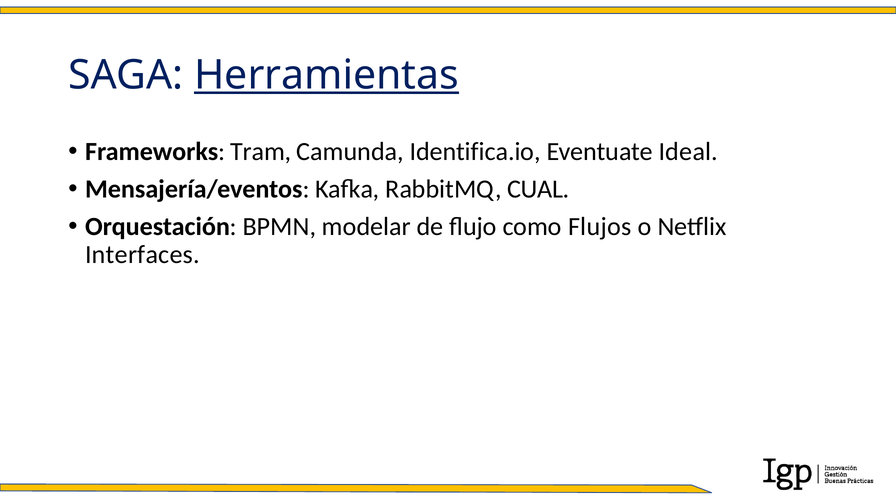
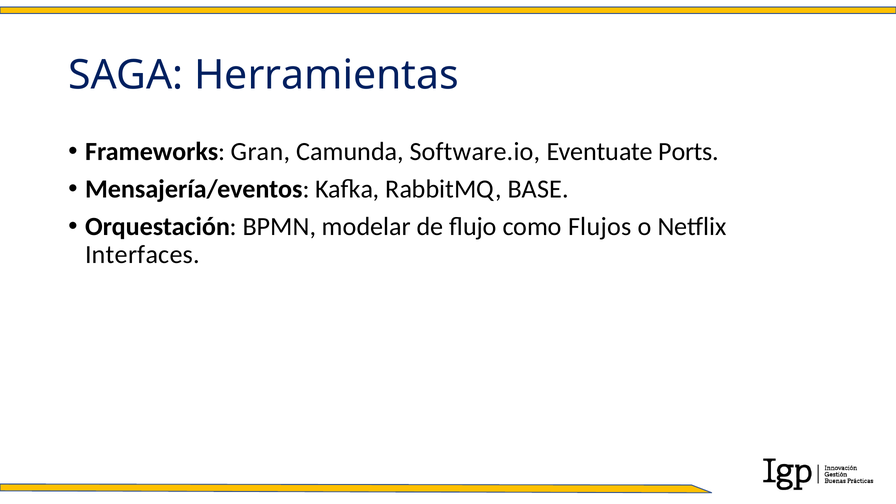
Herramientas underline: present -> none
Tram: Tram -> Gran
Identifica.io: Identifica.io -> Software.io
Ideal: Ideal -> Ports
CUAL: CUAL -> BASE
